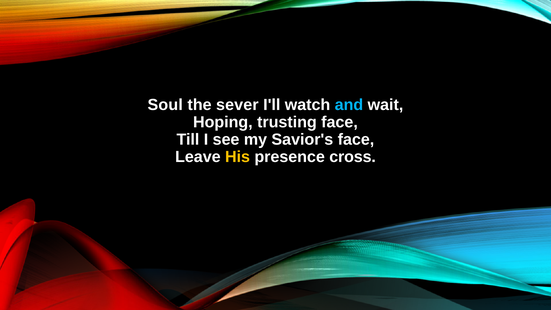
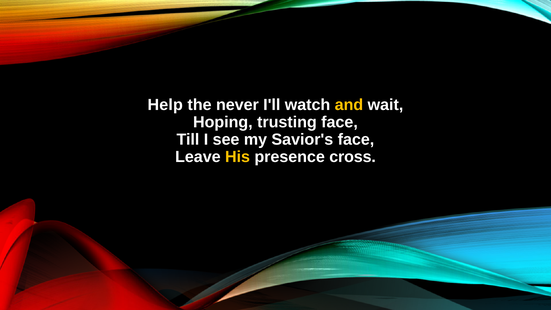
Soul: Soul -> Help
sever: sever -> never
and colour: light blue -> yellow
